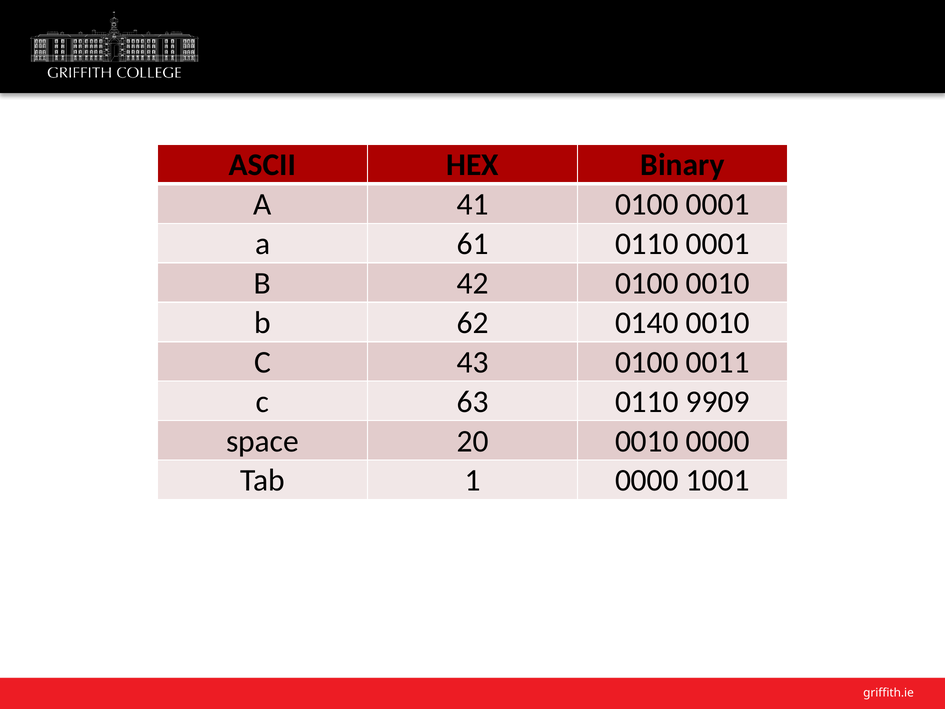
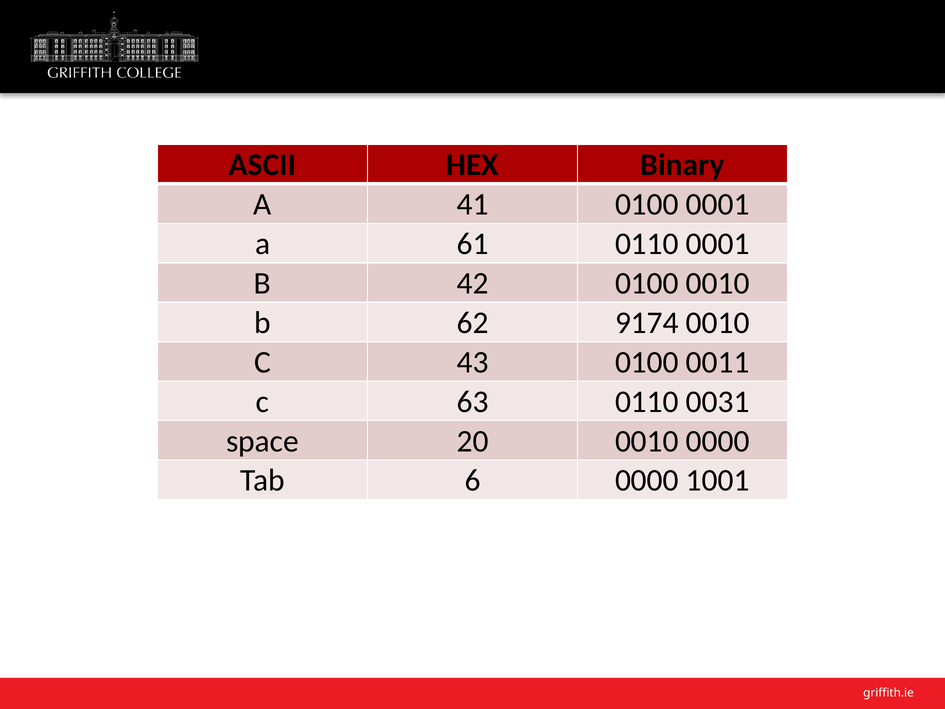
0140: 0140 -> 9174
9909: 9909 -> 0031
1: 1 -> 6
